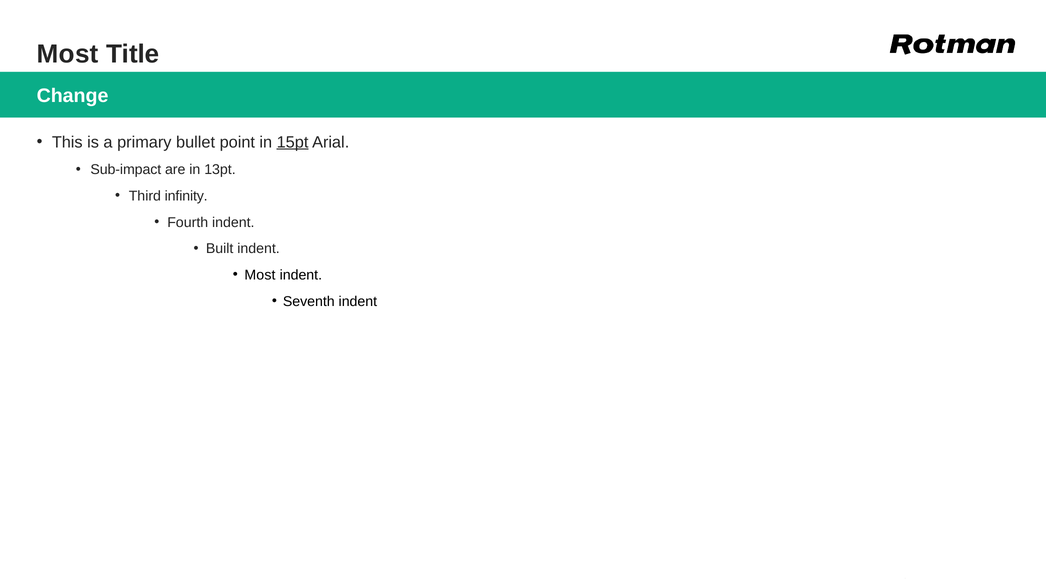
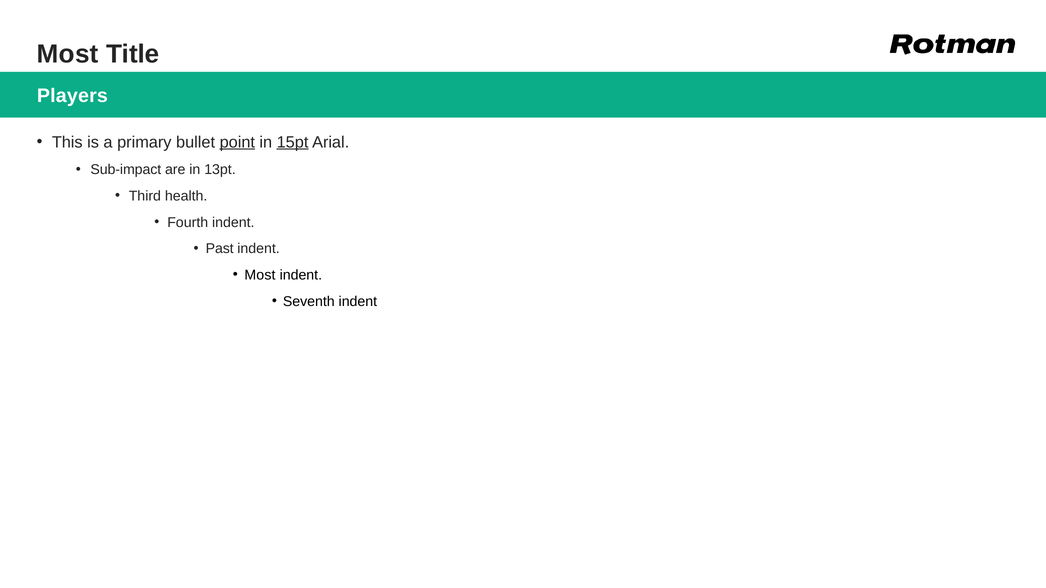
Change: Change -> Players
point underline: none -> present
infinity: infinity -> health
Built: Built -> Past
